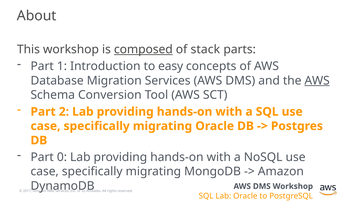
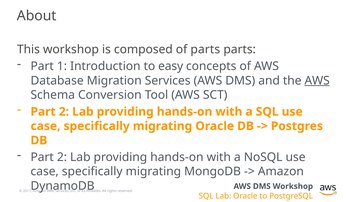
composed underline: present -> none
of stack: stack -> parts
0 at (62, 158): 0 -> 2
